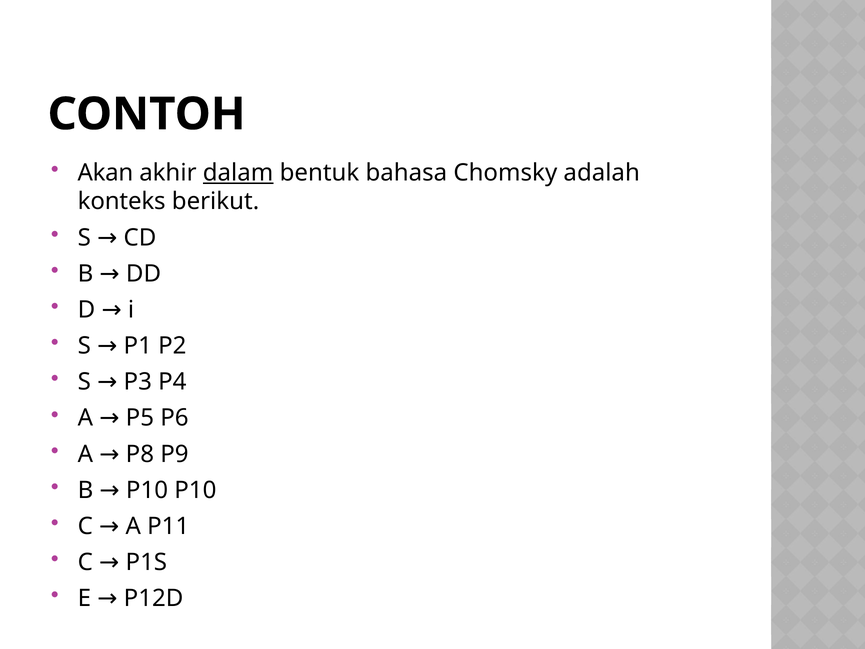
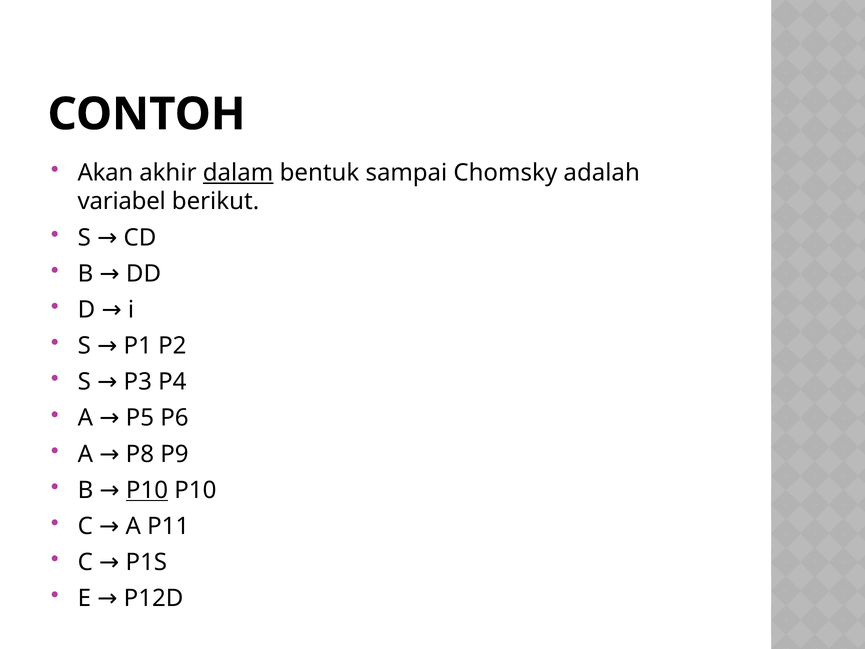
bahasa: bahasa -> sampai
konteks: konteks -> variabel
P10 at (147, 490) underline: none -> present
